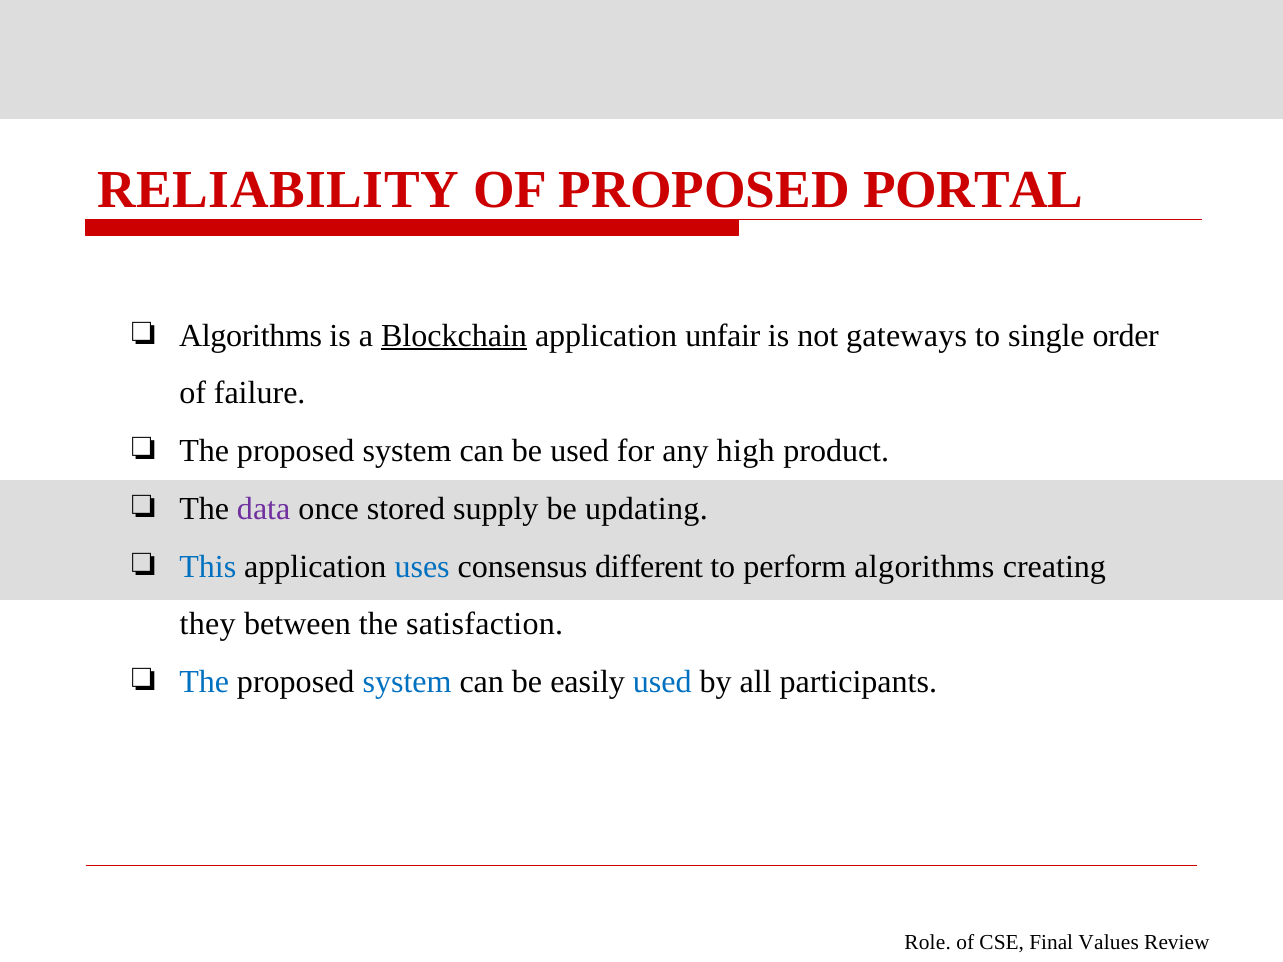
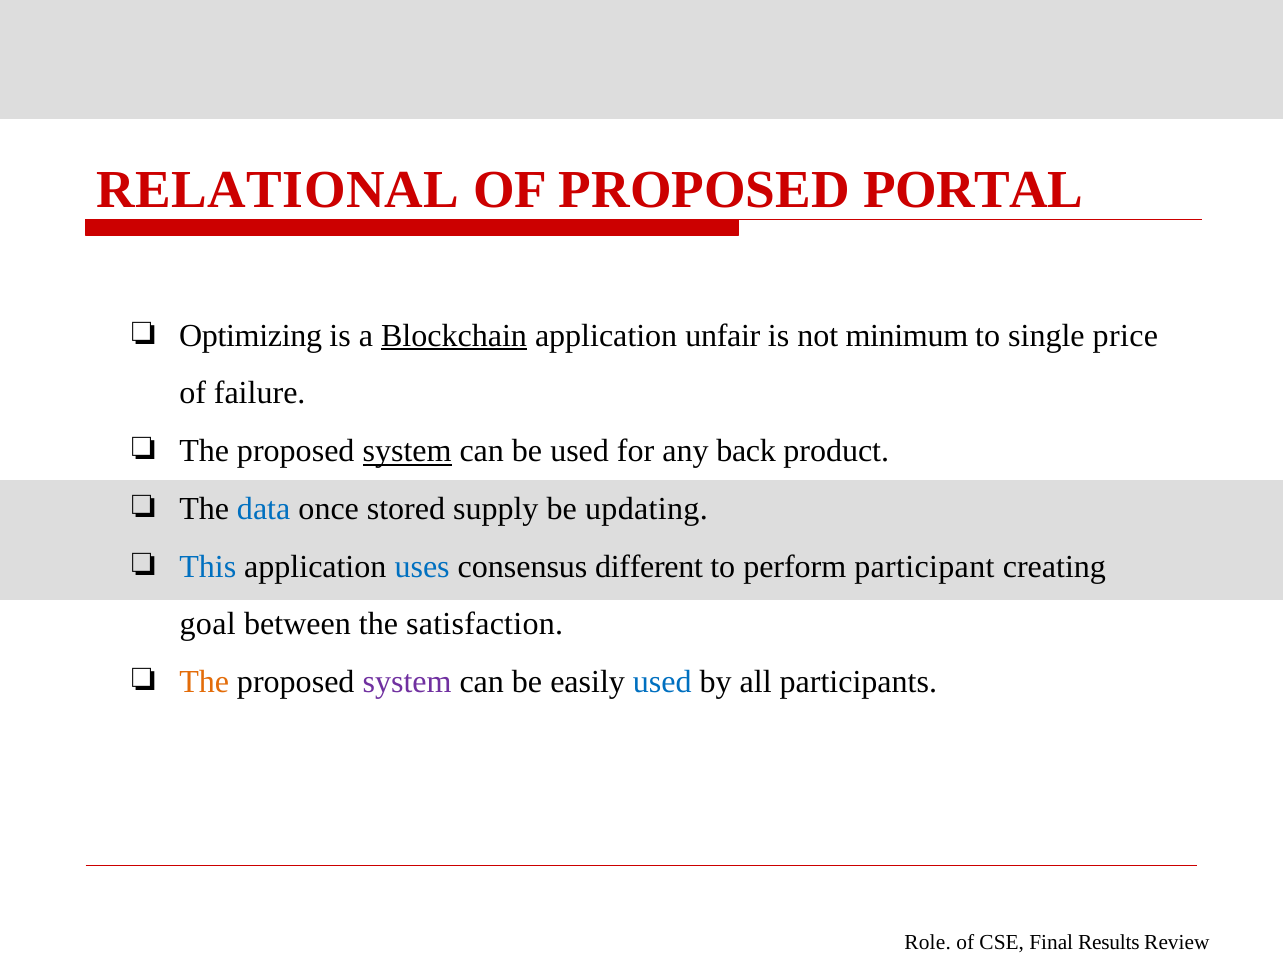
RELIABILITY: RELIABILITY -> RELATIONAL
Algorithms at (251, 336): Algorithms -> Optimizing
gateways: gateways -> minimum
order: order -> price
system at (407, 451) underline: none -> present
high: high -> back
data colour: purple -> blue
perform algorithms: algorithms -> participant
they: they -> goal
The at (204, 682) colour: blue -> orange
system at (407, 682) colour: blue -> purple
Values: Values -> Results
